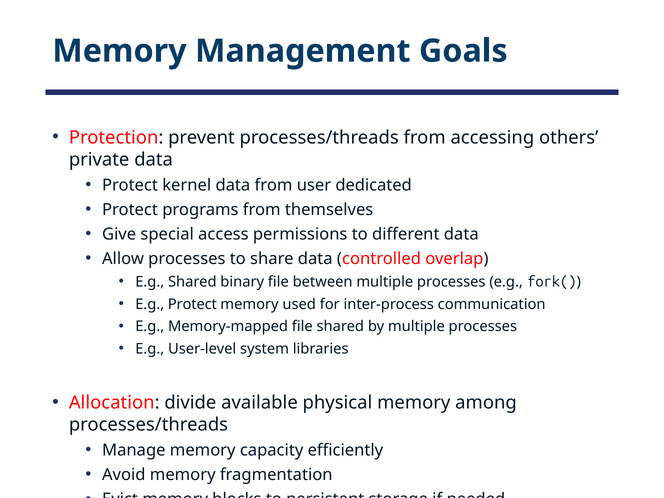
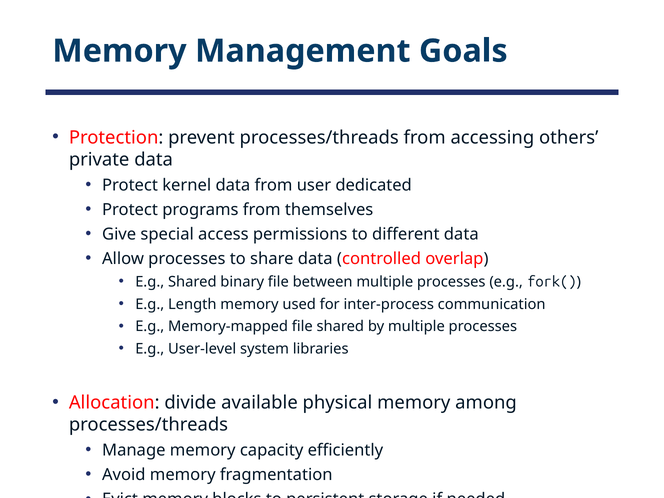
E.g Protect: Protect -> Length
